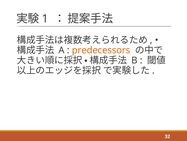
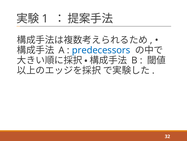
predecessors colour: orange -> blue
